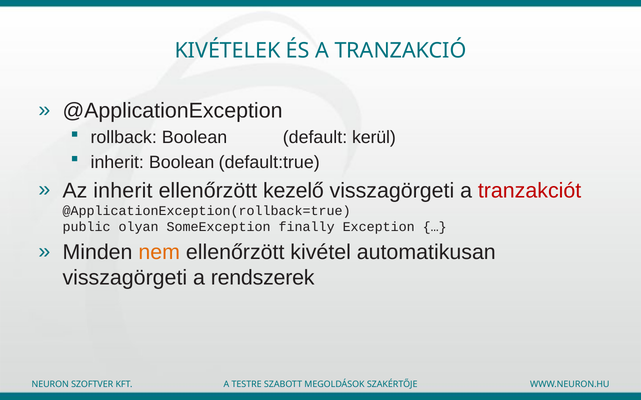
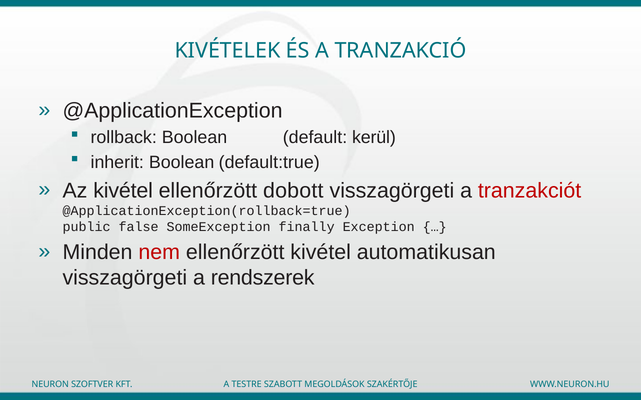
Az inherit: inherit -> kivétel
kezelő: kezelő -> dobott
olyan: olyan -> false
nem colour: orange -> red
